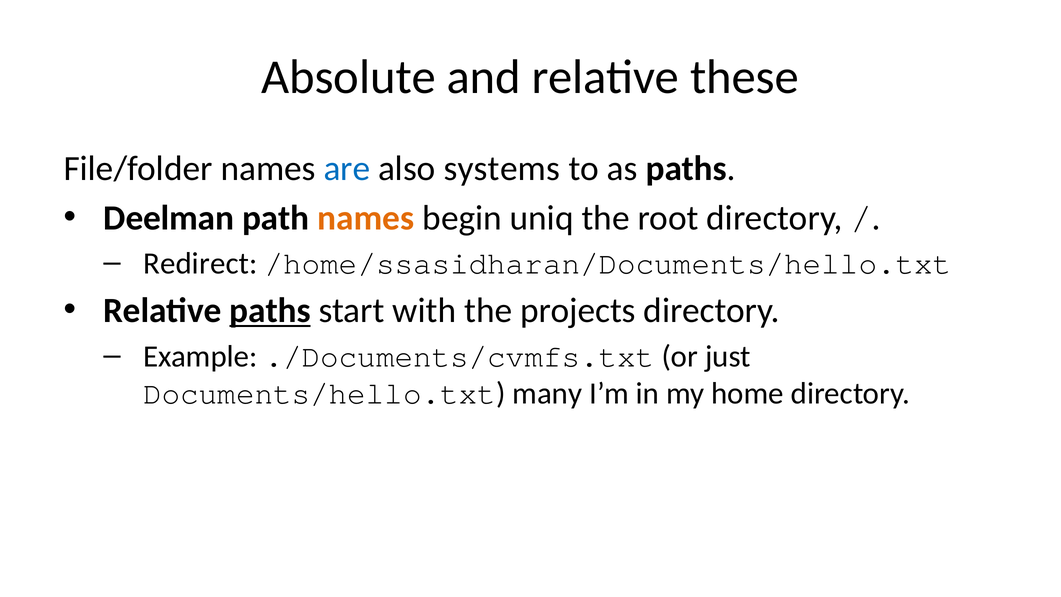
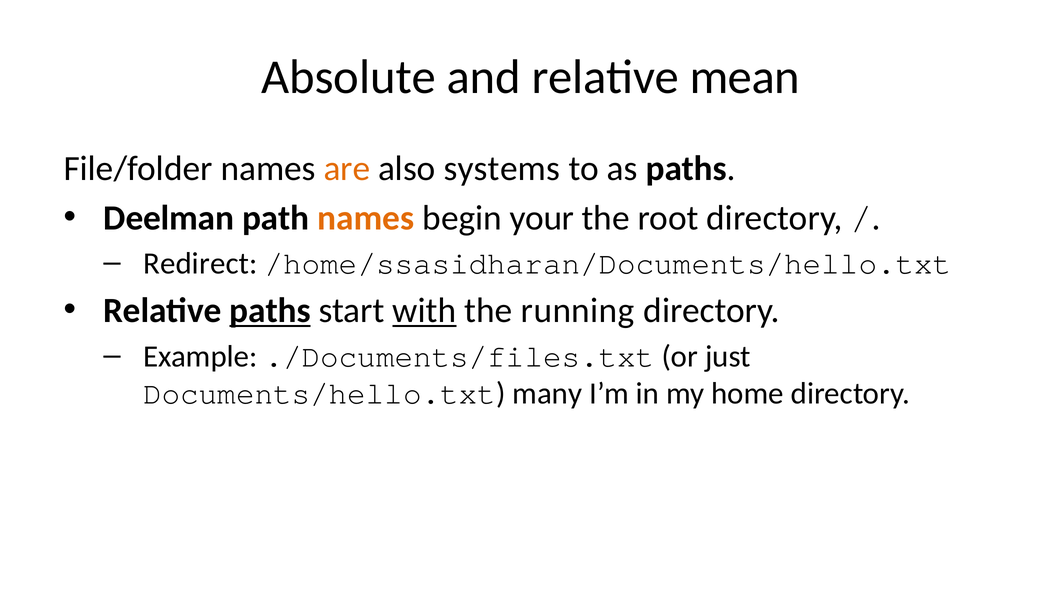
these: these -> mean
are colour: blue -> orange
uniq: uniq -> your
with underline: none -> present
projects: projects -> running
./Documents/cvmfs.txt: ./Documents/cvmfs.txt -> ./Documents/files.txt
